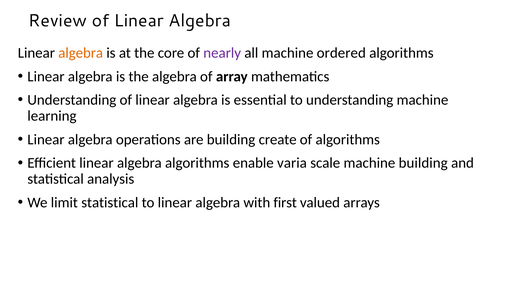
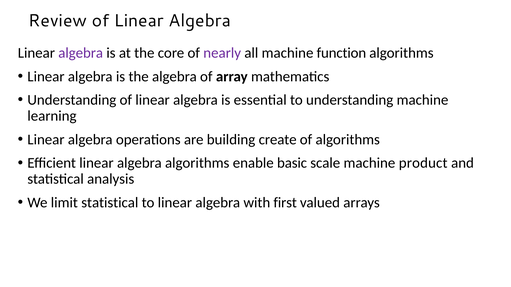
algebra at (81, 53) colour: orange -> purple
ordered: ordered -> function
varia: varia -> basic
machine building: building -> product
